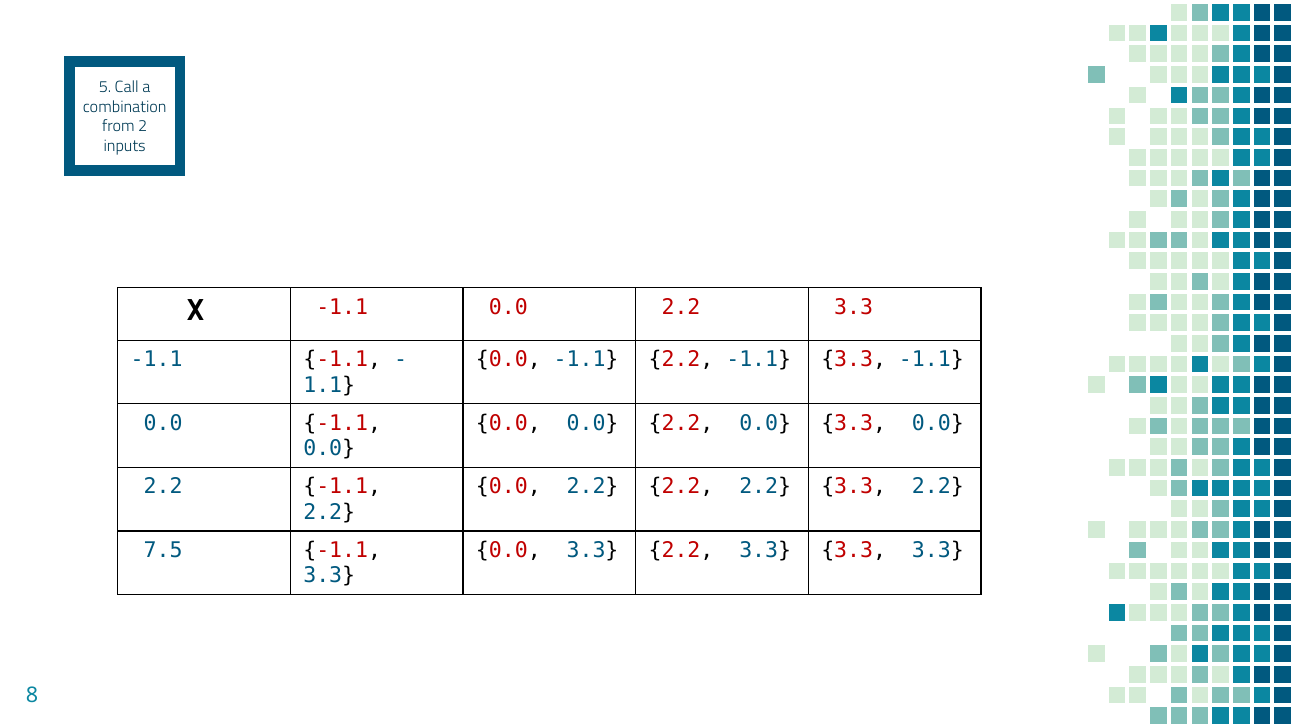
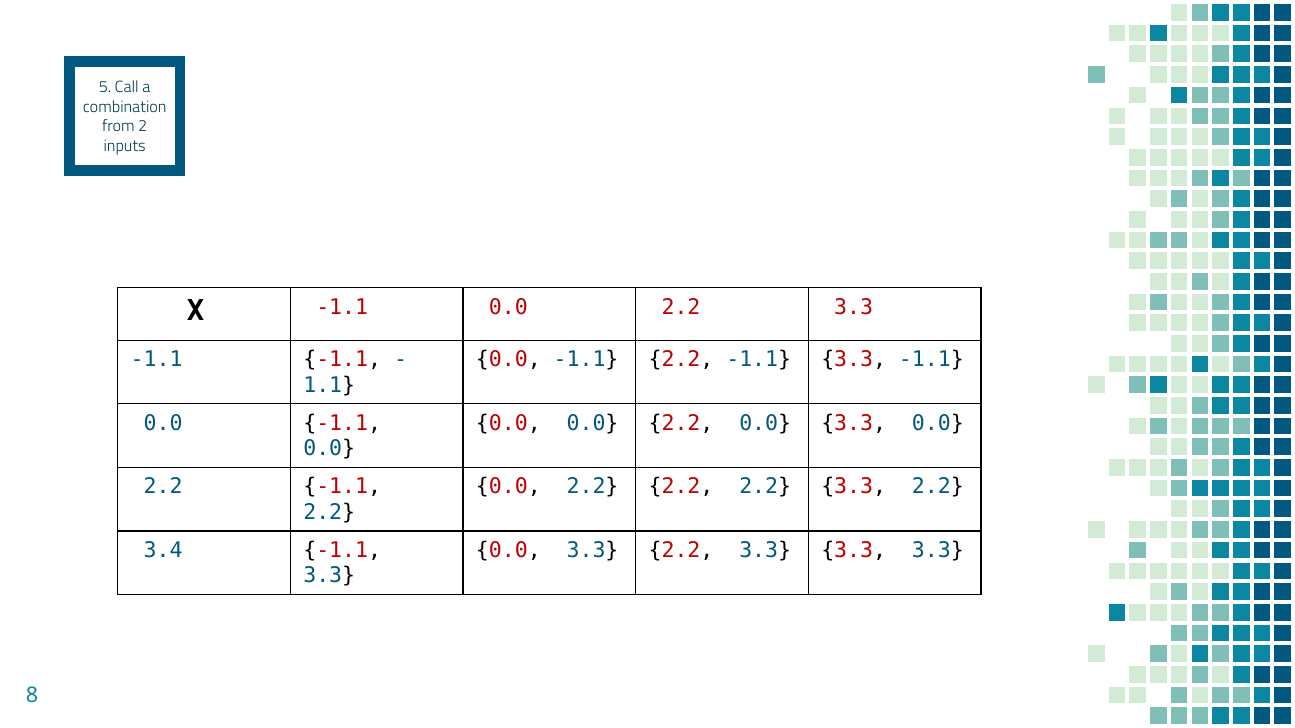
7.5: 7.5 -> 3.4
